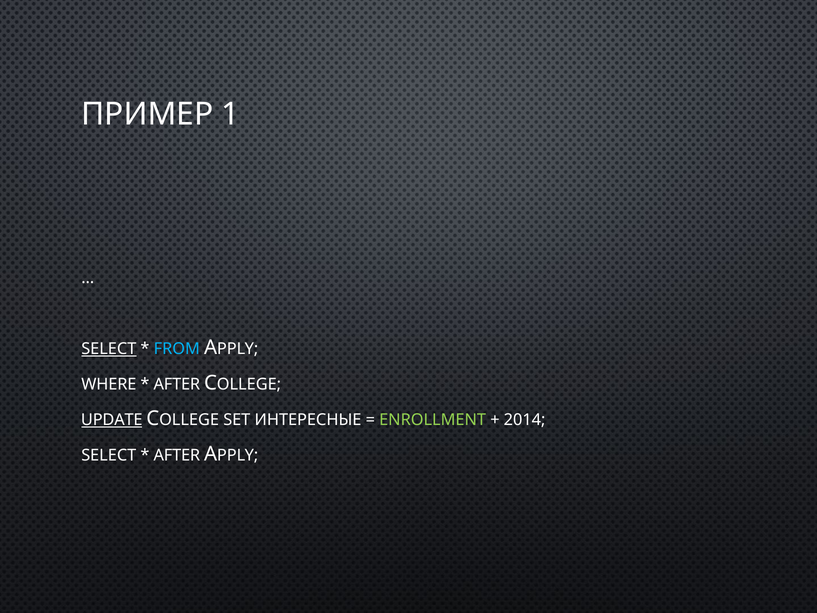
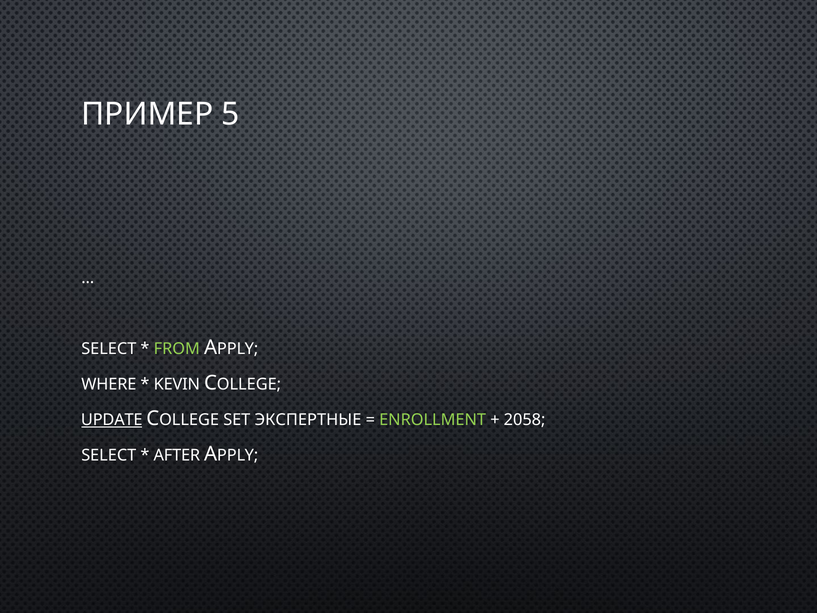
1: 1 -> 5
SELECT at (109, 349) underline: present -> none
FROM colour: light blue -> light green
AFTER at (177, 384): AFTER -> KEVIN
ИНТЕРЕСНЫЕ: ИНТЕРЕСНЫЕ -> ЭКСПЕРТНЫЕ
2014: 2014 -> 2058
